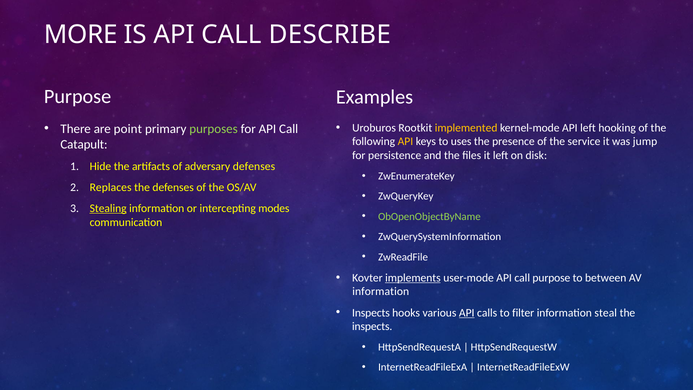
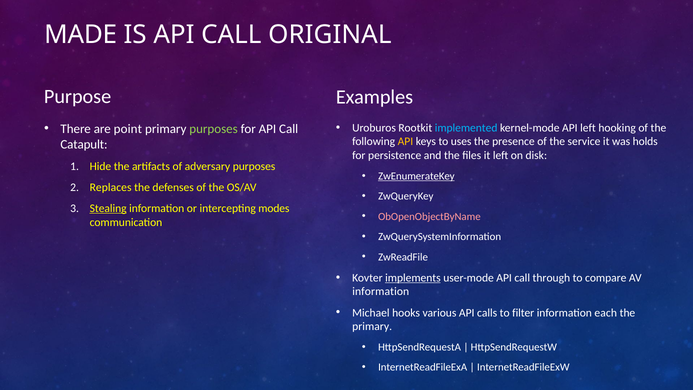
MORE: MORE -> MADE
DESCRIBE: DESCRIBE -> ORIGINAL
implemented colour: yellow -> light blue
jump: jump -> holds
adversary defenses: defenses -> purposes
ZwEnumerateKey underline: none -> present
ObOpenObjectByName colour: light green -> pink
call purpose: purpose -> through
between: between -> compare
Inspects at (371, 313): Inspects -> Michael
API at (467, 313) underline: present -> none
steal: steal -> each
inspects at (372, 326): inspects -> primary
